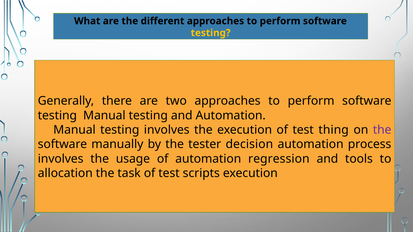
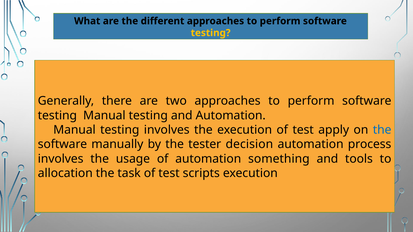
thing: thing -> apply
the at (382, 130) colour: purple -> blue
regression: regression -> something
